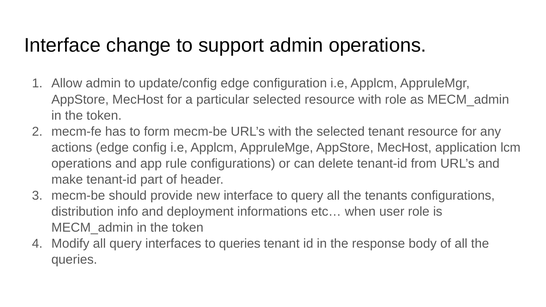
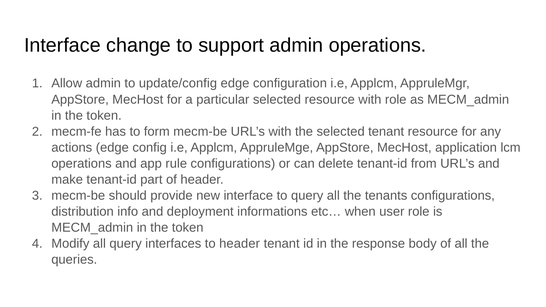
to queries: queries -> header
